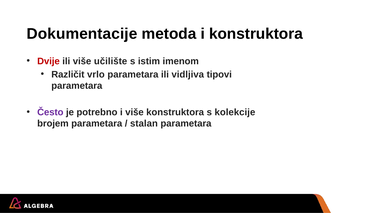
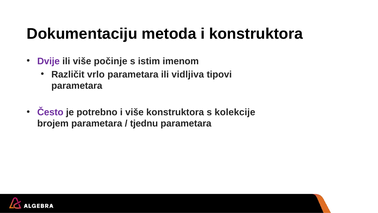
Dokumentacije: Dokumentacije -> Dokumentaciju
Dvije colour: red -> purple
učilište: učilište -> počinje
stalan: stalan -> tjednu
